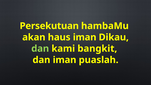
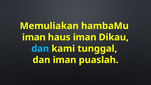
Persekutuan: Persekutuan -> Memuliakan
akan at (34, 37): akan -> iman
dan at (40, 49) colour: light green -> light blue
bangkit: bangkit -> tunggal
